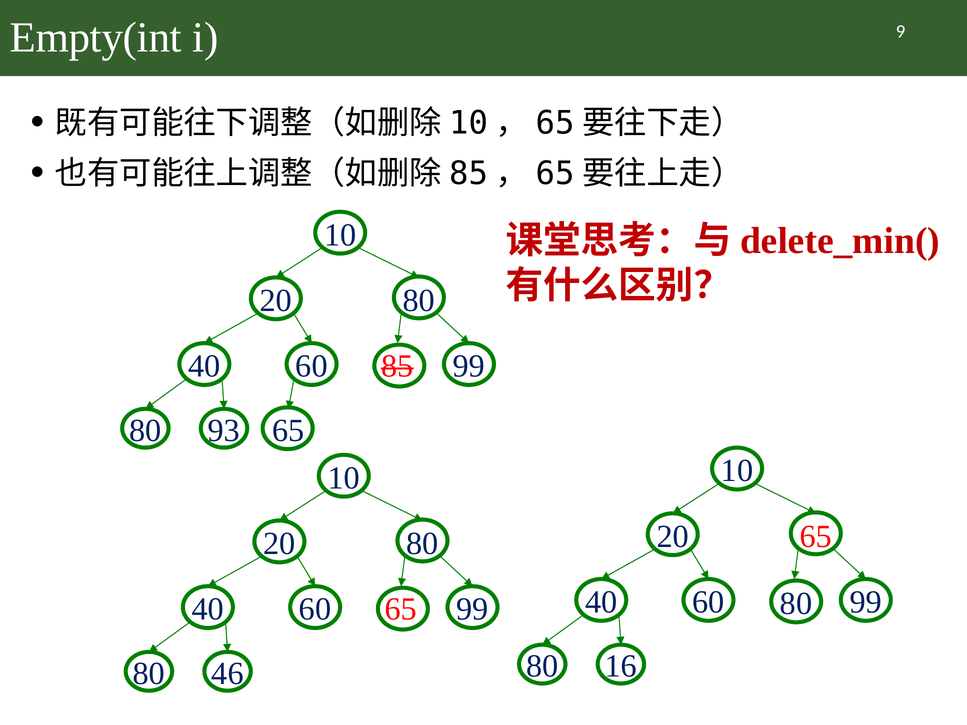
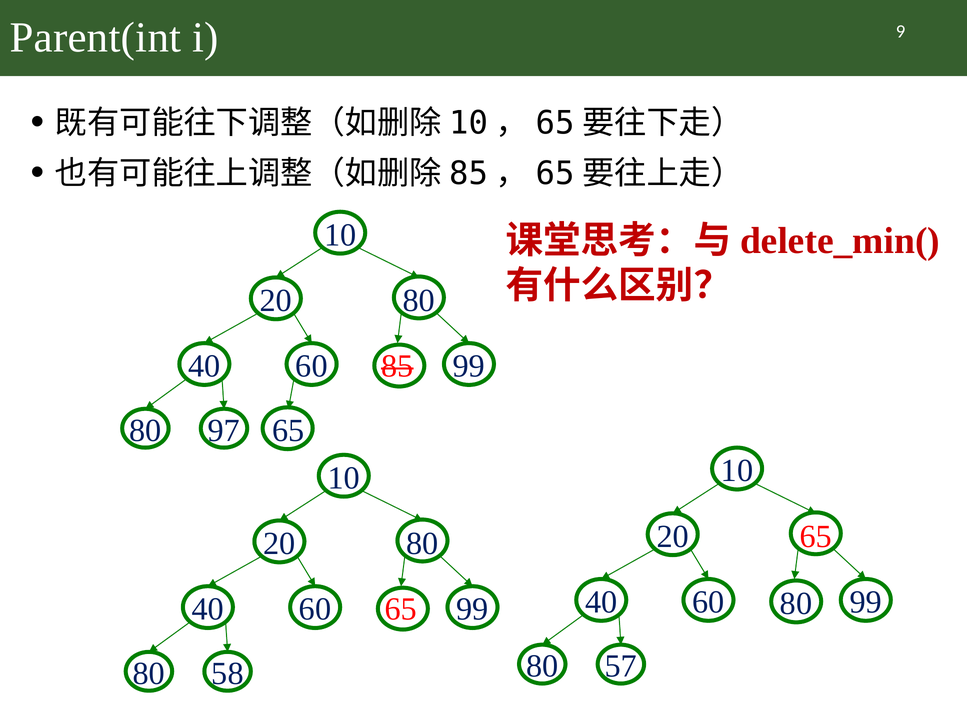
Empty(int: Empty(int -> Parent(int
93: 93 -> 97
16: 16 -> 57
46: 46 -> 58
